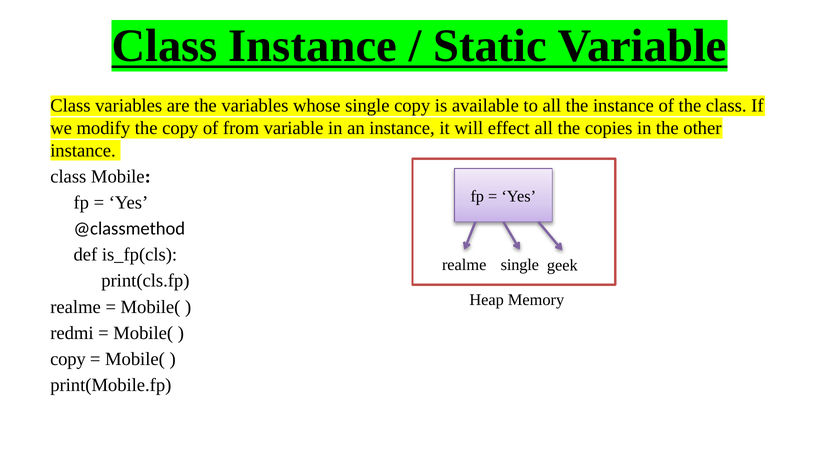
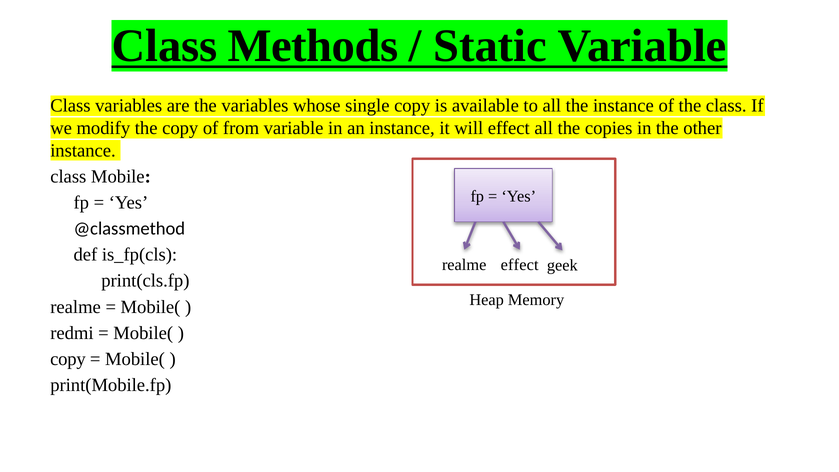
Class Instance: Instance -> Methods
realme single: single -> effect
